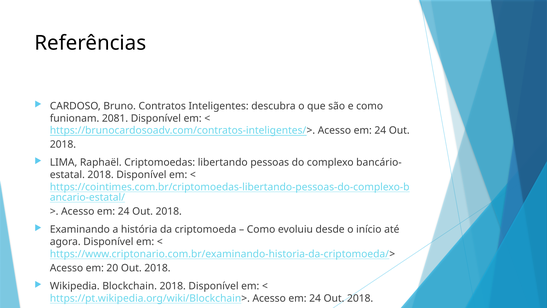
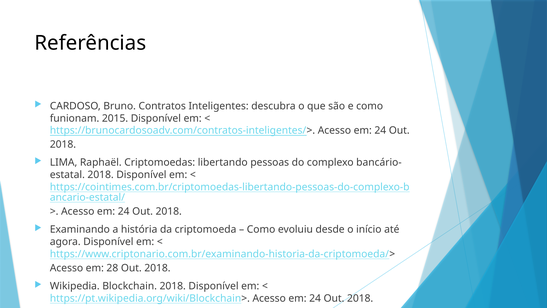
2081: 2081 -> 2015
20: 20 -> 28
